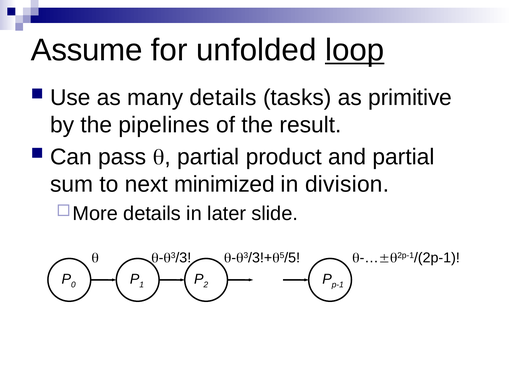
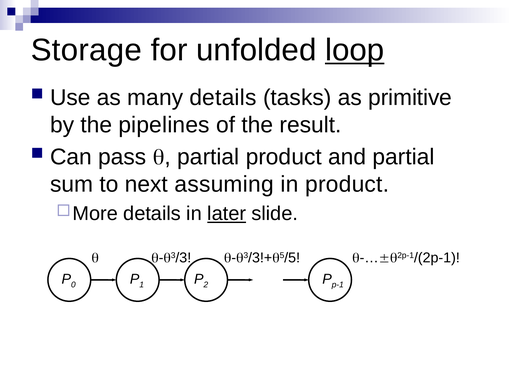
Assume: Assume -> Storage
minimized: minimized -> assuming
in division: division -> product
later underline: none -> present
